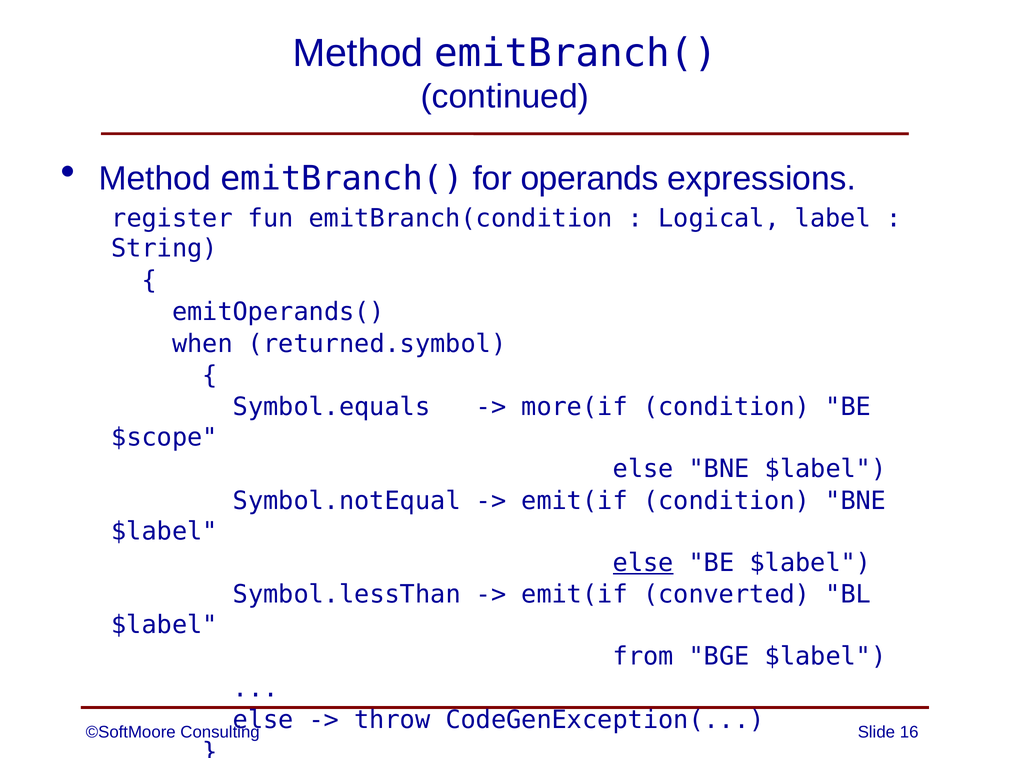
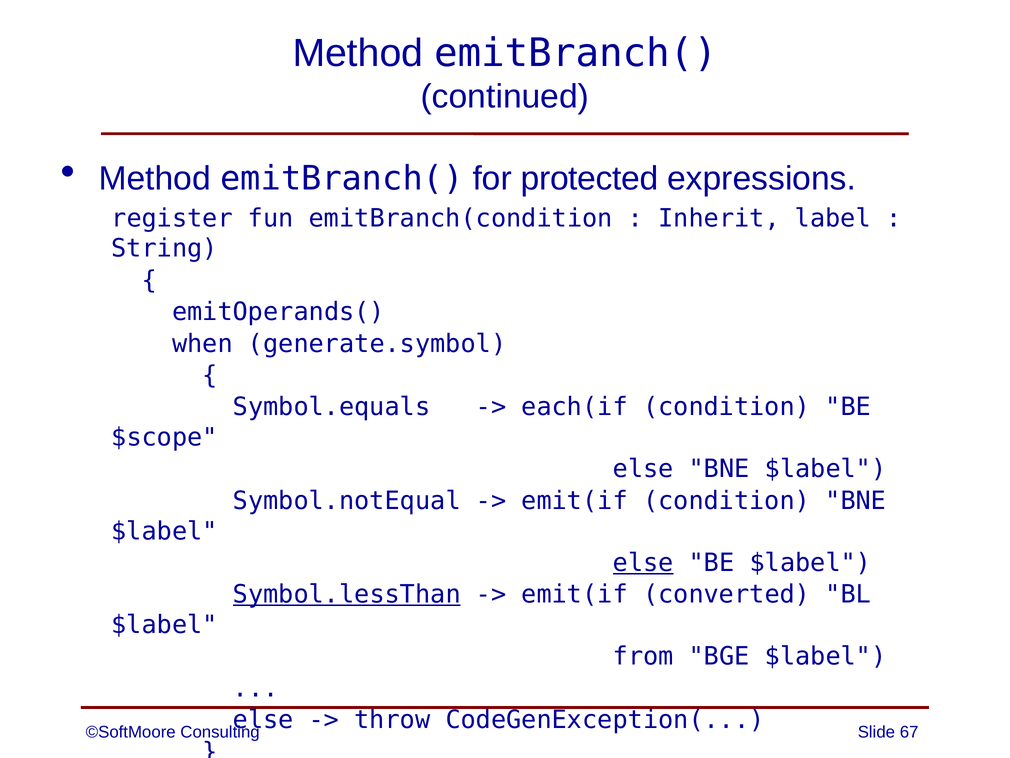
operands: operands -> protected
Logical: Logical -> Inherit
returned.symbol: returned.symbol -> generate.symbol
more(if: more(if -> each(if
Symbol.lessThan underline: none -> present
16: 16 -> 67
